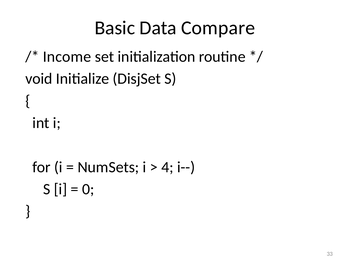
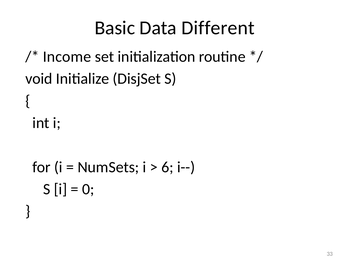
Compare: Compare -> Different
4: 4 -> 6
